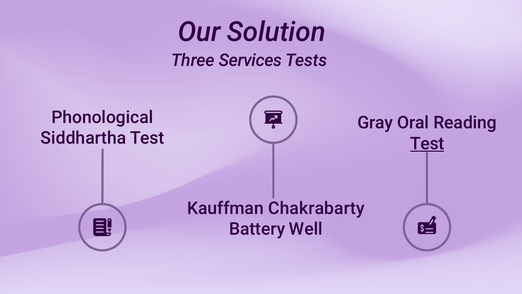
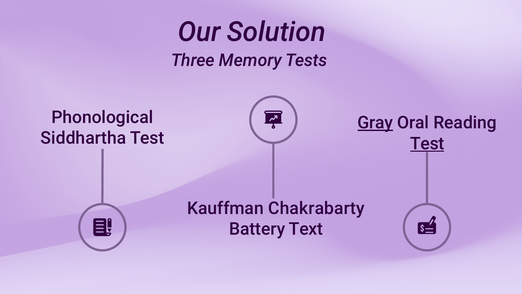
Services: Services -> Memory
Gray underline: none -> present
Well: Well -> Text
